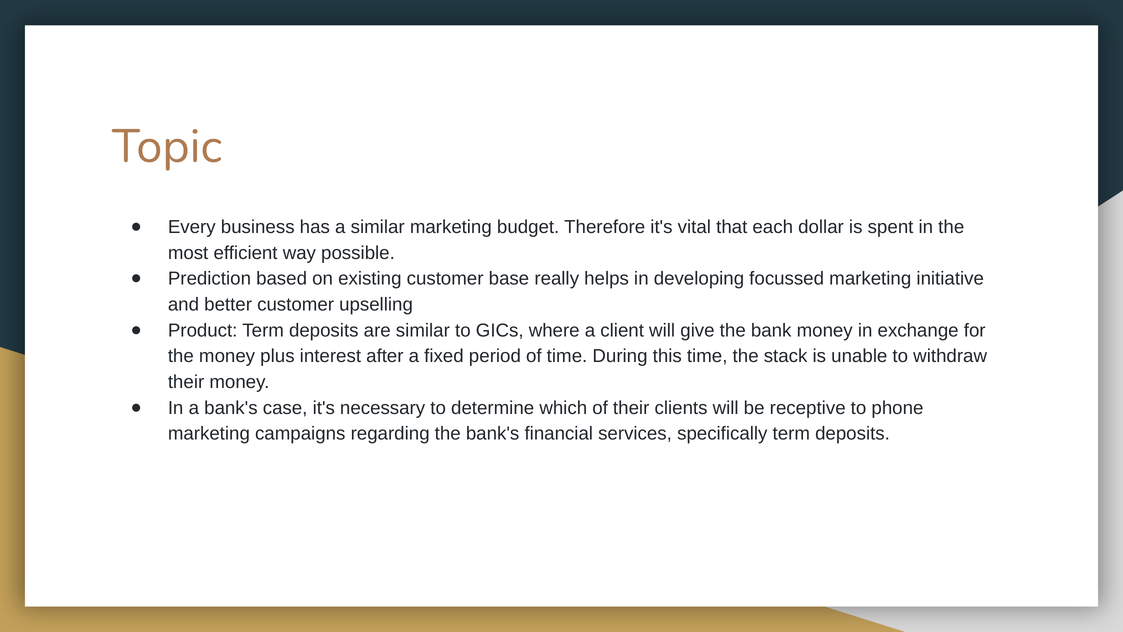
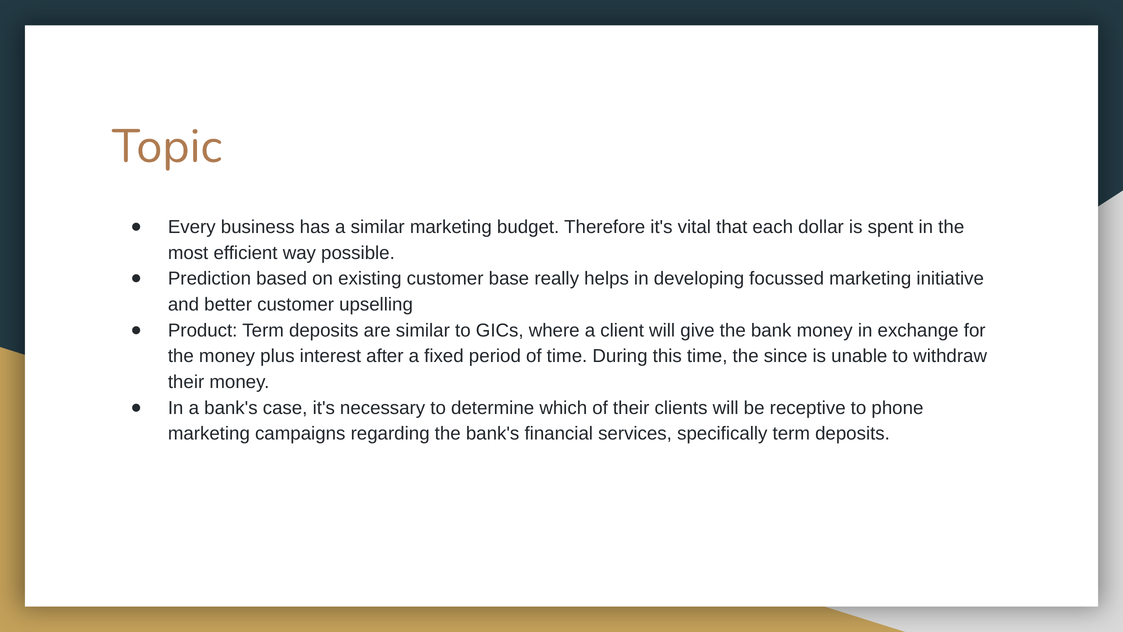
stack: stack -> since
